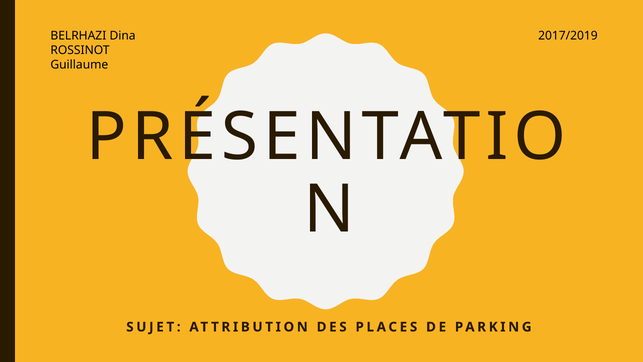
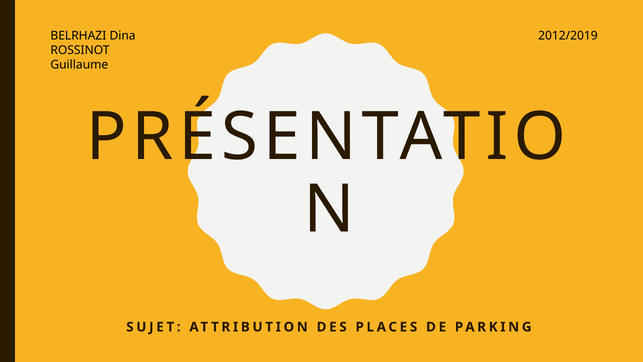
2017/2019: 2017/2019 -> 2012/2019
